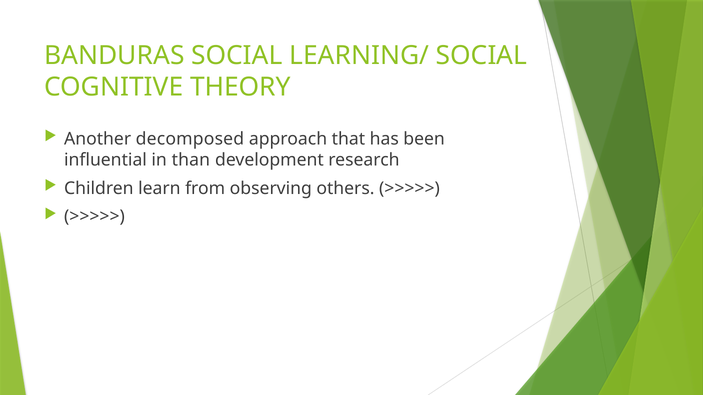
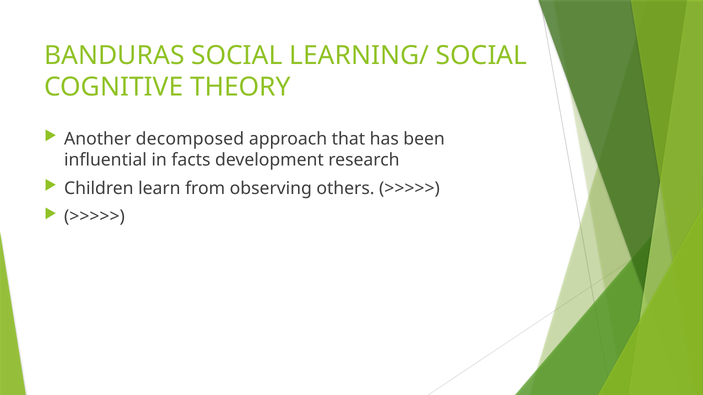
than: than -> facts
